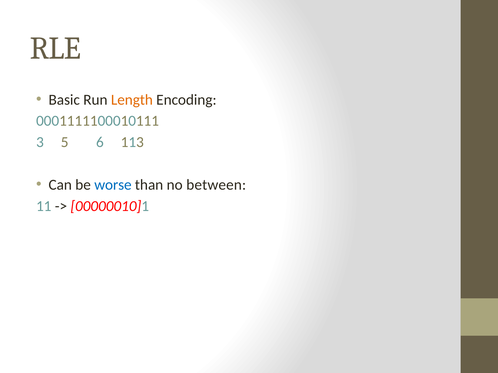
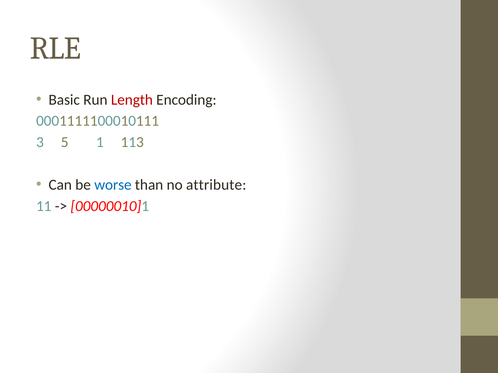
Length colour: orange -> red
6: 6 -> 1
between: between -> attribute
